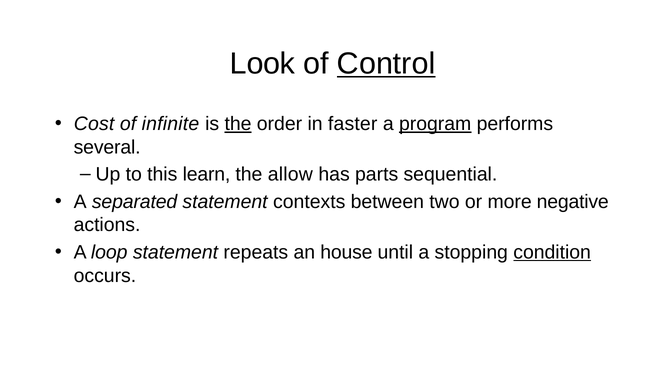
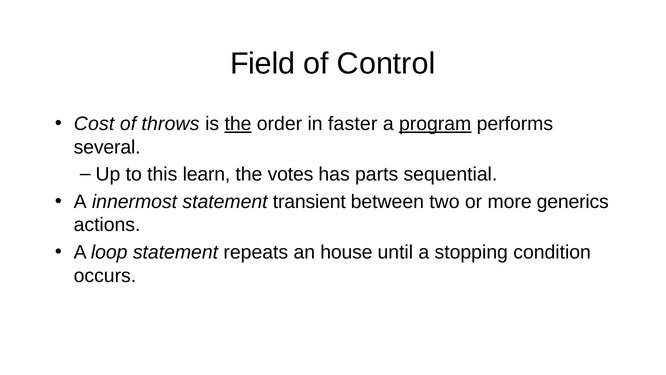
Look: Look -> Field
Control underline: present -> none
infinite: infinite -> throws
allow: allow -> votes
separated: separated -> innermost
contexts: contexts -> transient
negative: negative -> generics
condition underline: present -> none
